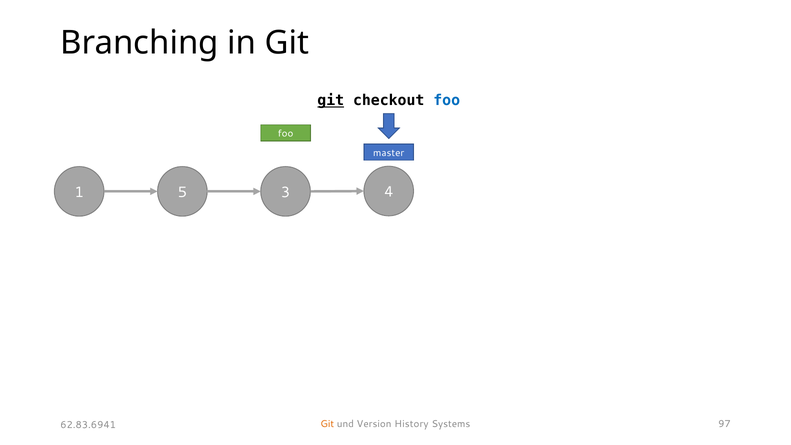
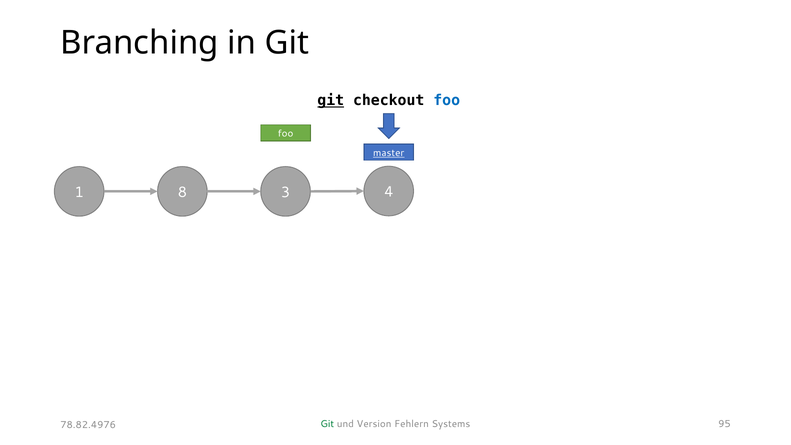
master underline: none -> present
5: 5 -> 8
Git at (327, 424) colour: orange -> green
History: History -> Fehlern
97: 97 -> 95
62.83.6941: 62.83.6941 -> 78.82.4976
